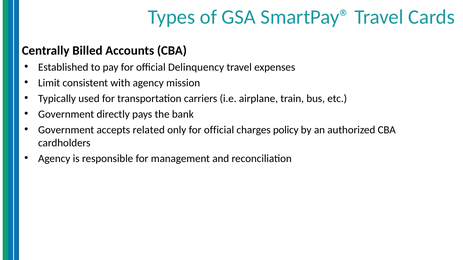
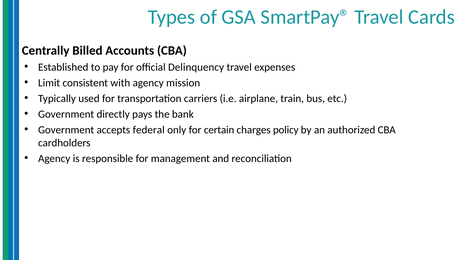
related: related -> federal
only for official: official -> certain
